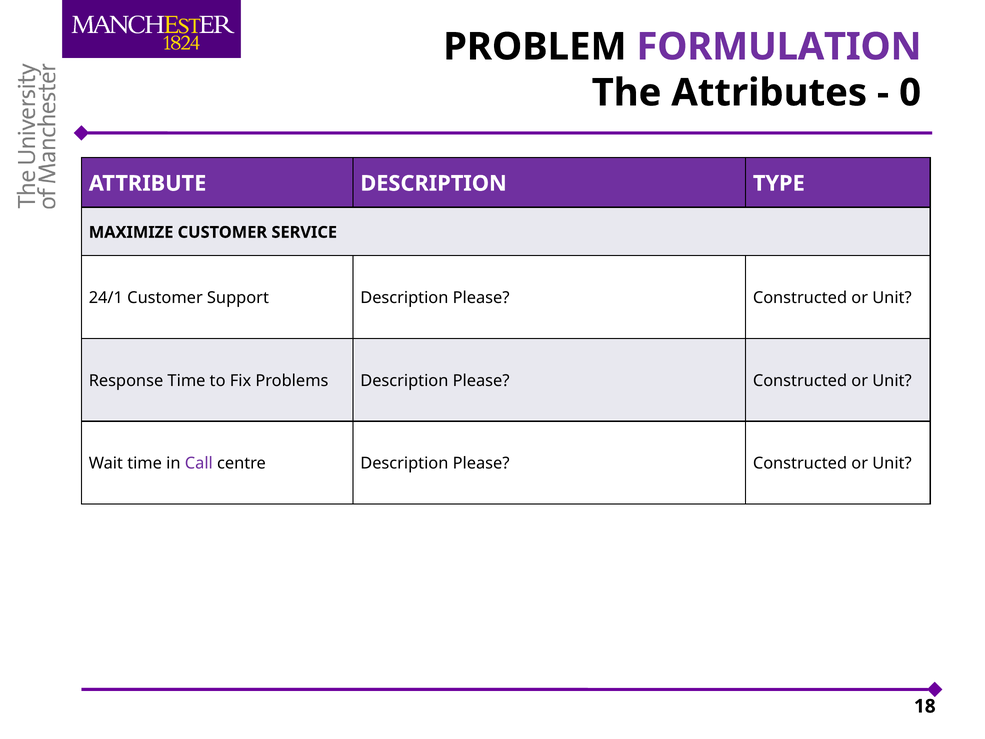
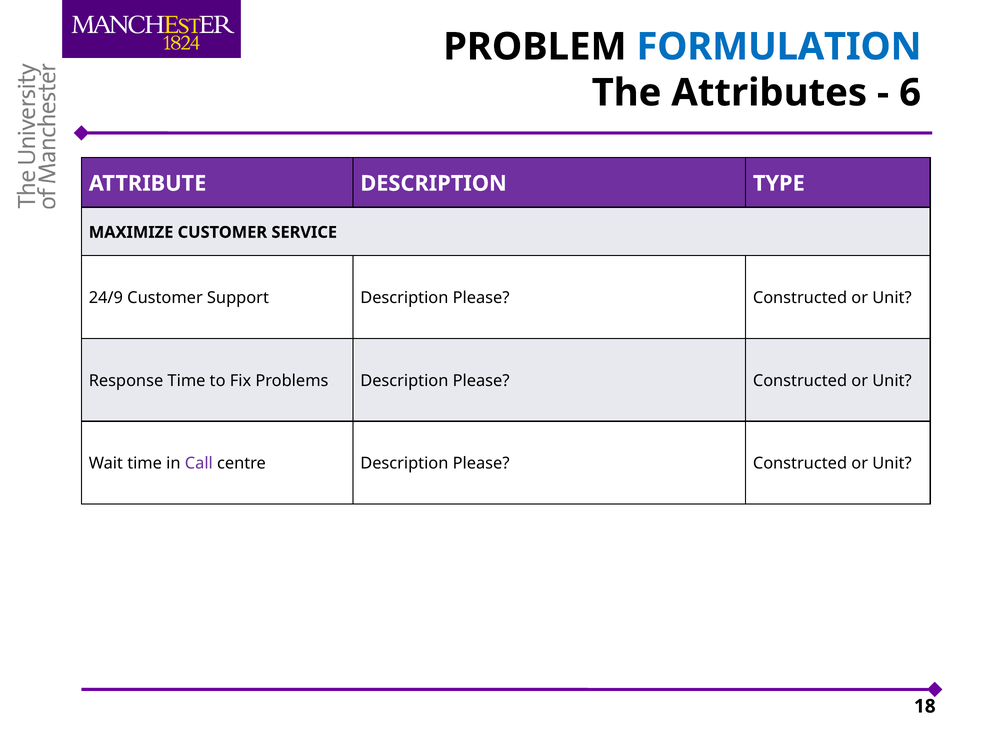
FORMULATION colour: purple -> blue
0: 0 -> 6
24/1: 24/1 -> 24/9
